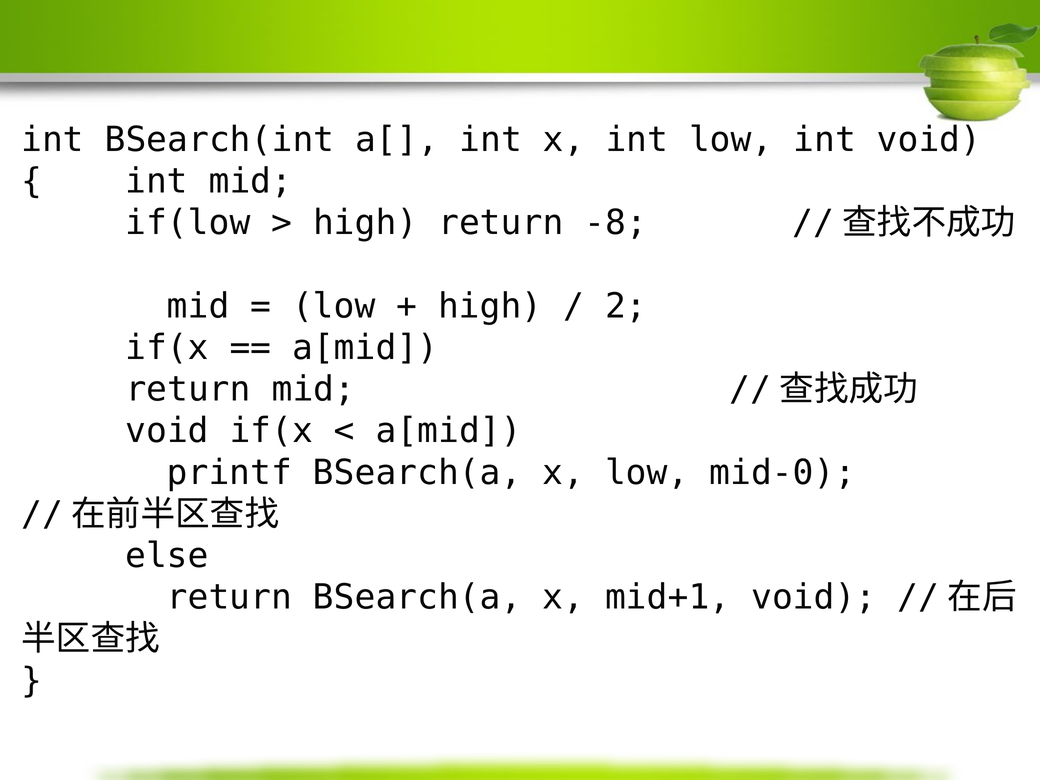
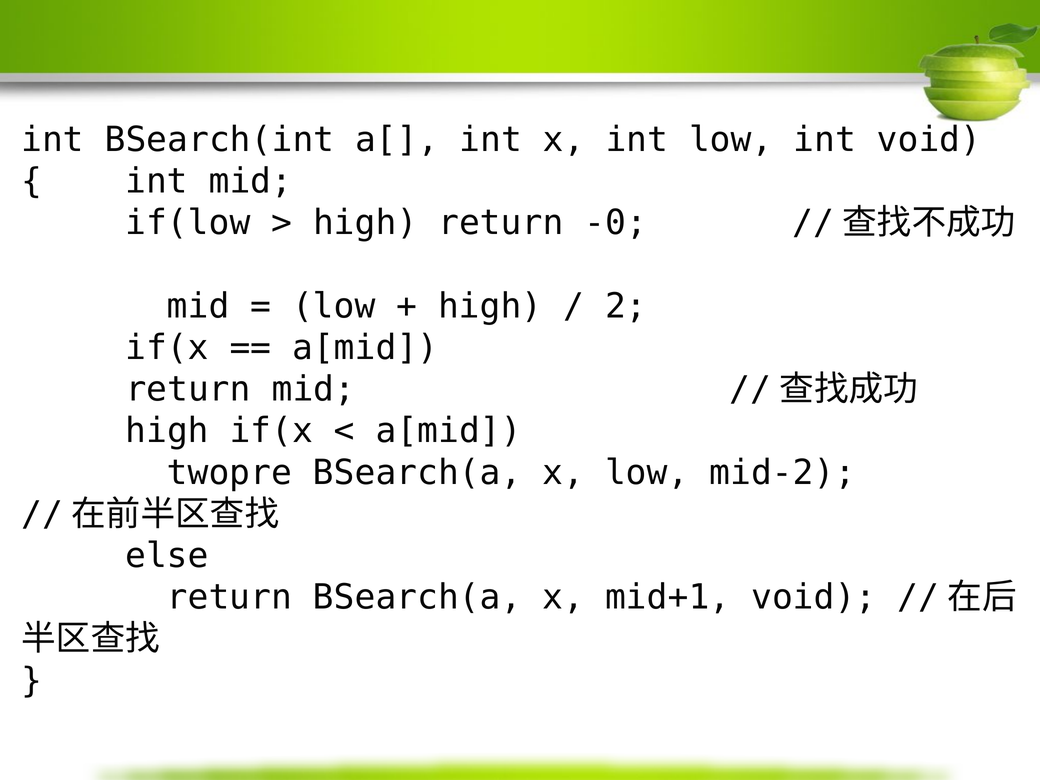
-8: -8 -> -0
void at (167, 431): void -> high
printf: printf -> twopre
mid-0: mid-0 -> mid-2
